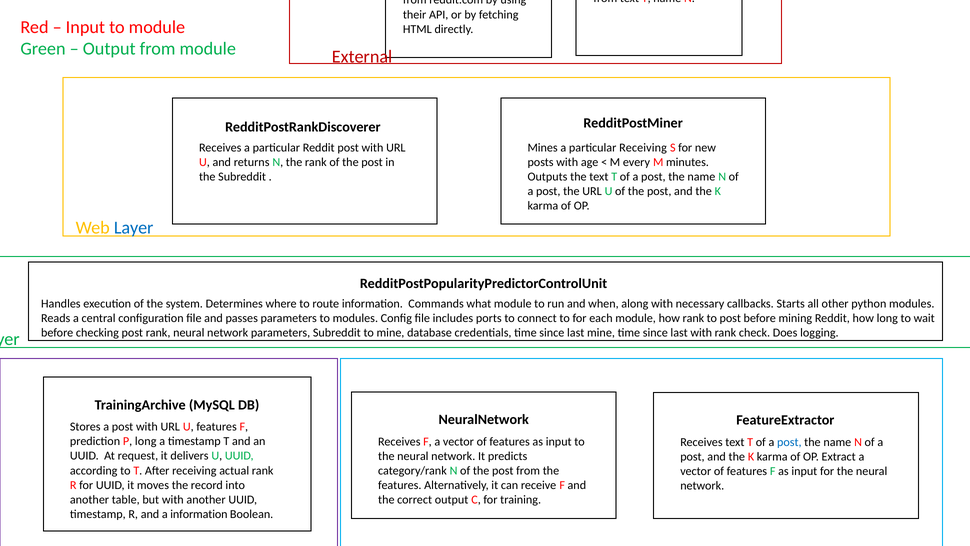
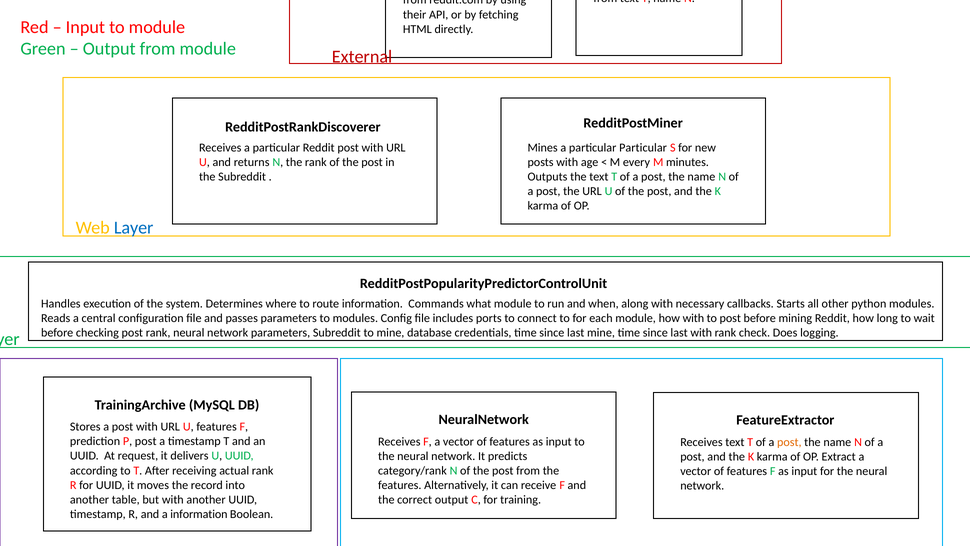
particular Receiving: Receiving -> Particular
how rank: rank -> with
P long: long -> post
post at (789, 442) colour: blue -> orange
